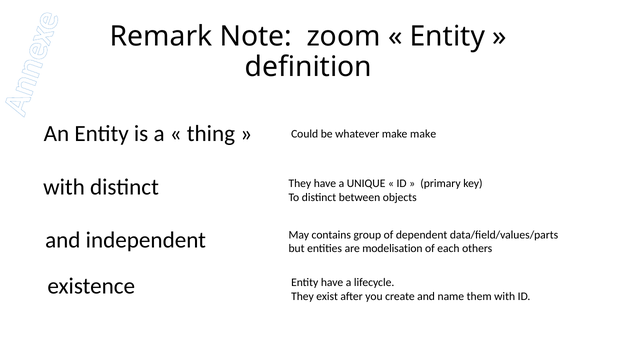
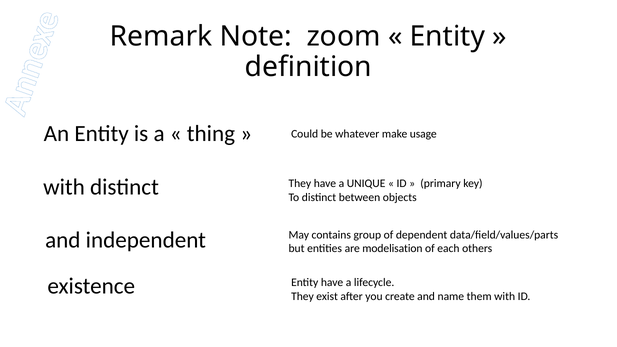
make make: make -> usage
